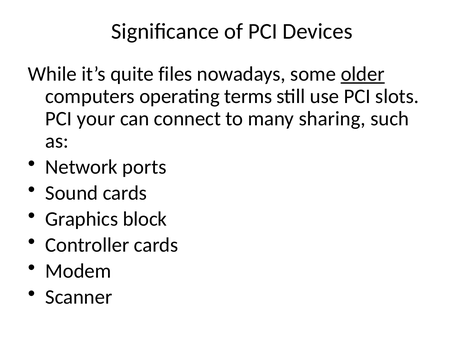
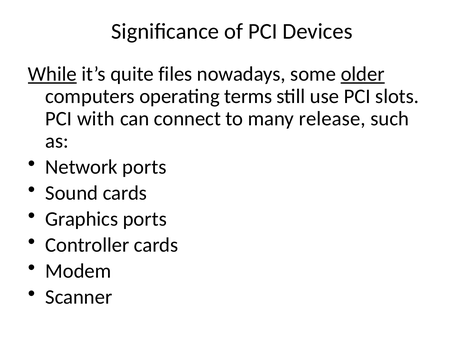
While underline: none -> present
your: your -> with
sharing: sharing -> release
Graphics block: block -> ports
